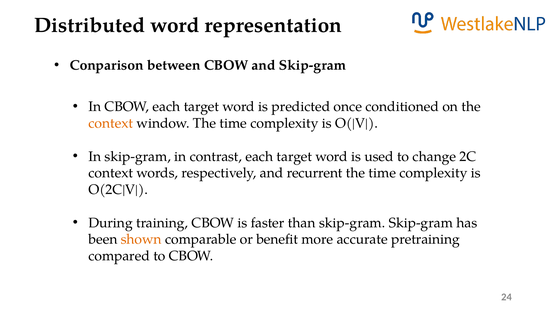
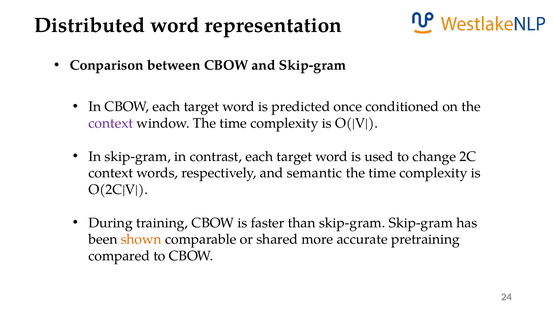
context at (111, 124) colour: orange -> purple
recurrent: recurrent -> semantic
benefit: benefit -> shared
